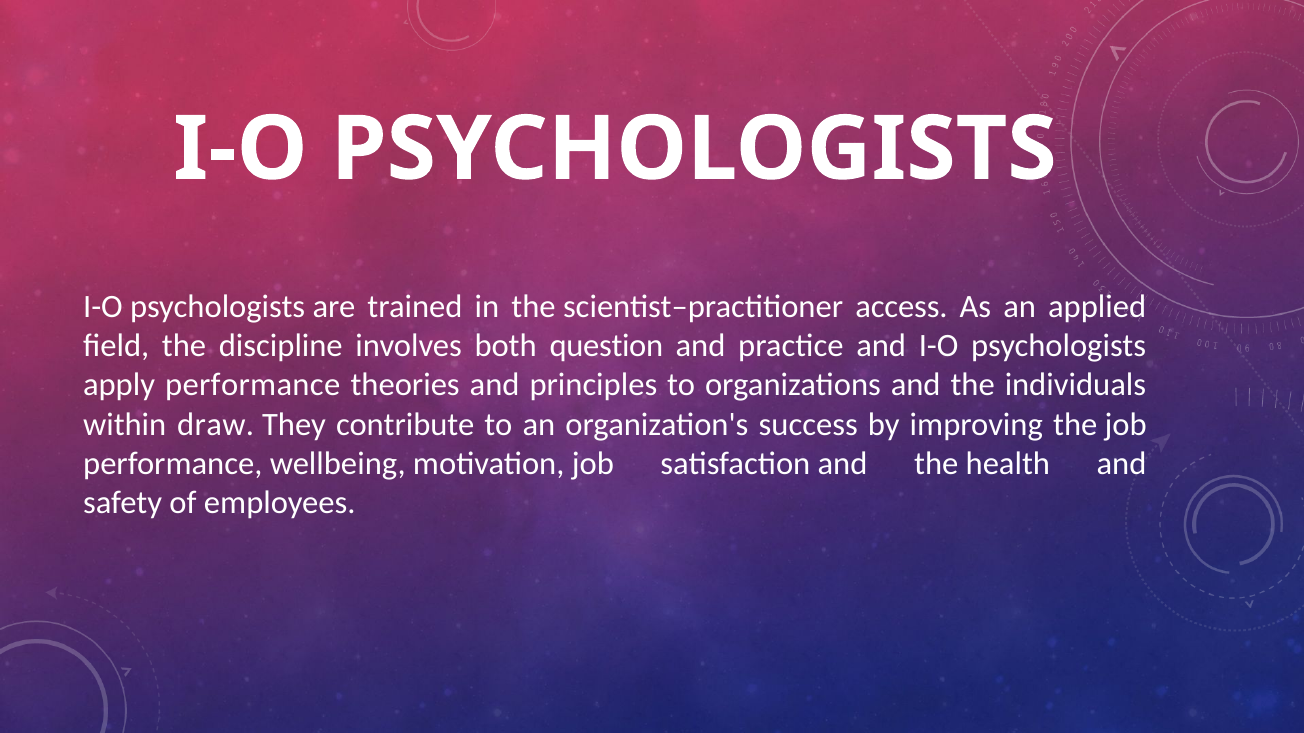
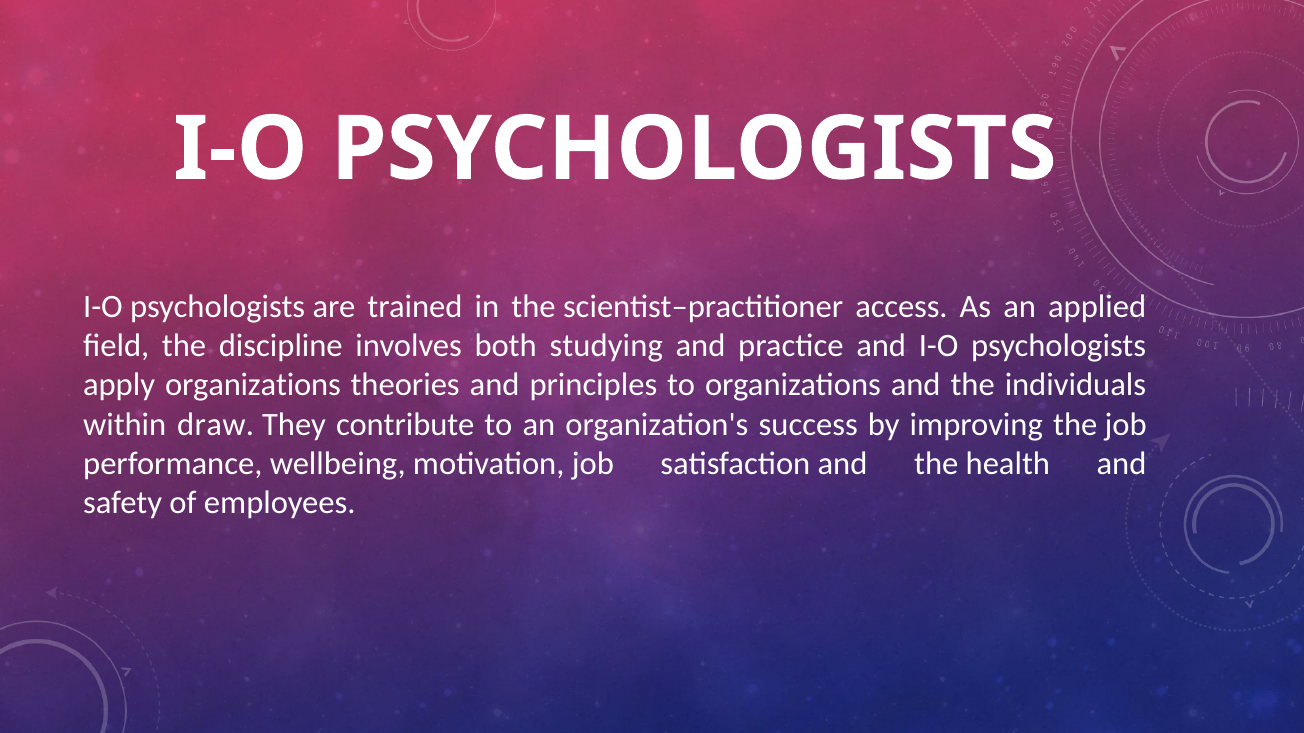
question: question -> studying
apply performance: performance -> organizations
